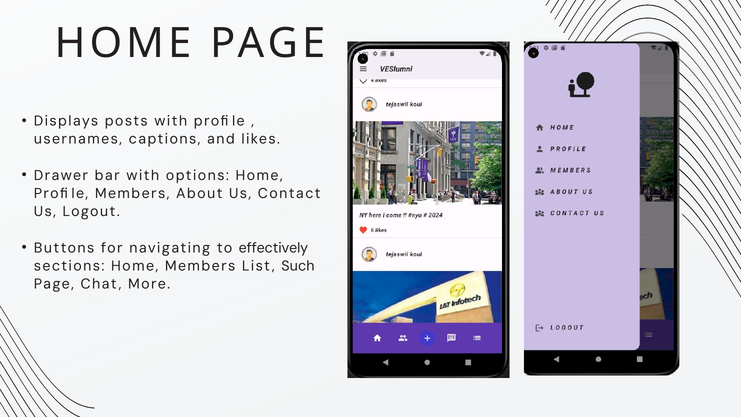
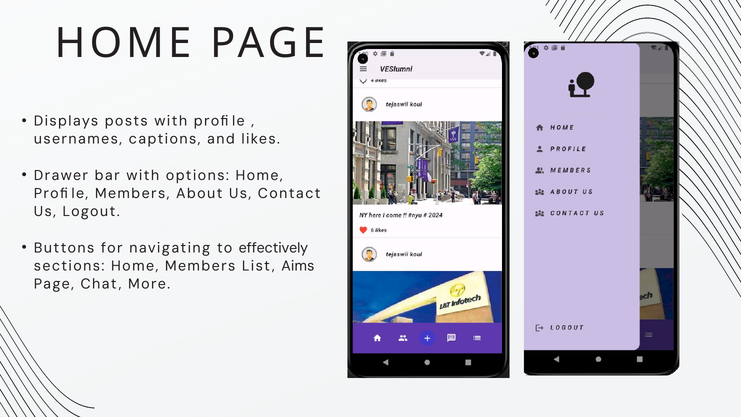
Such: Such -> Aims
